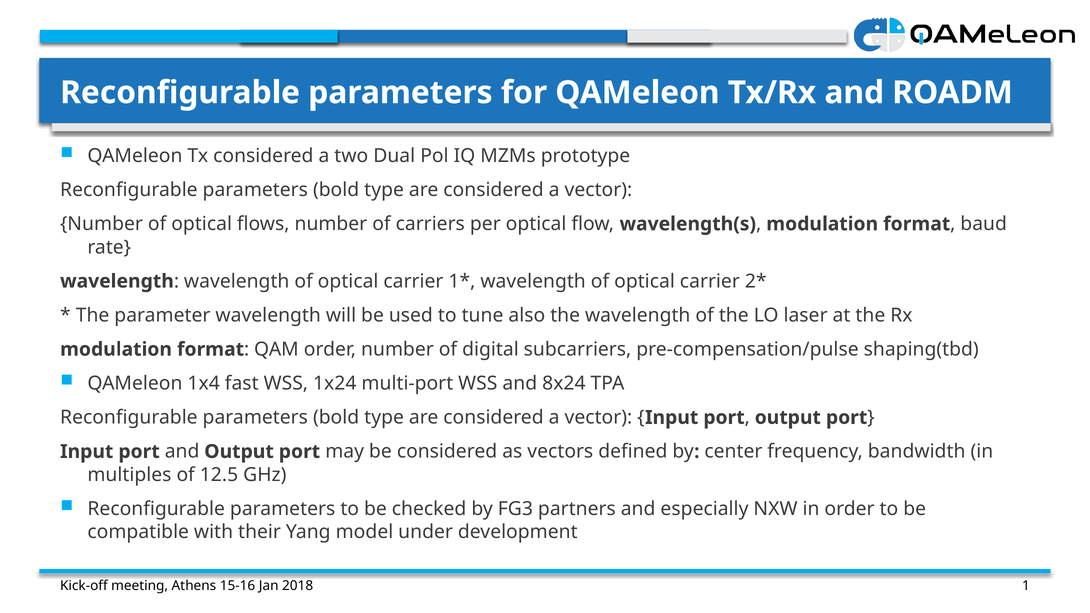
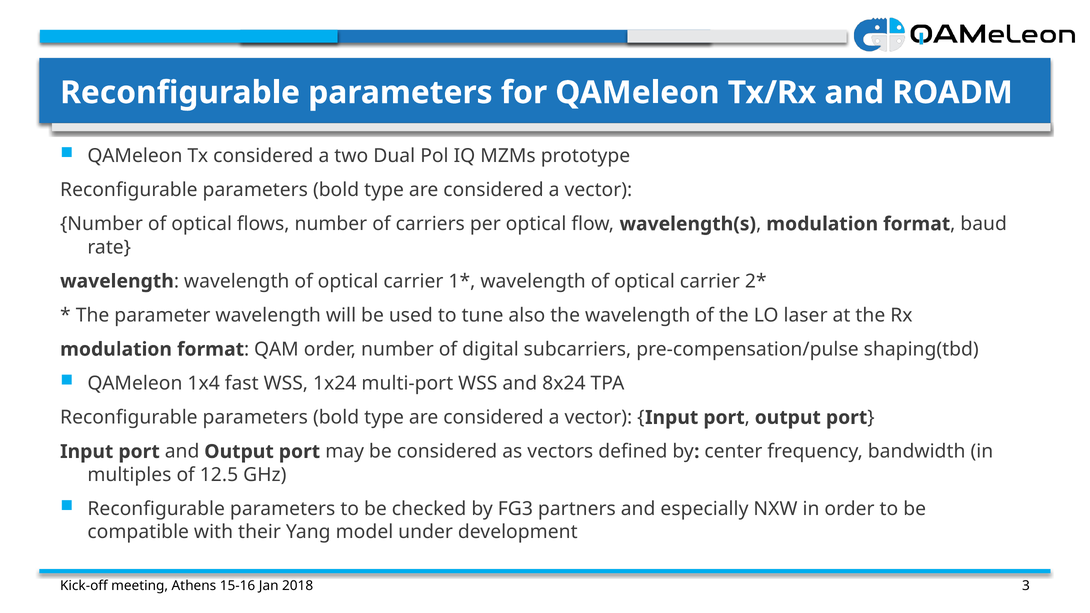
1: 1 -> 3
